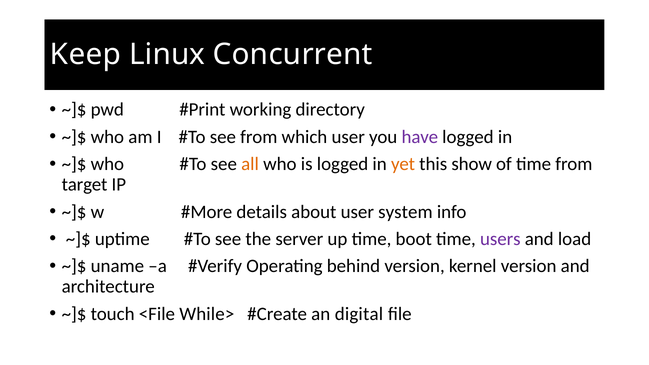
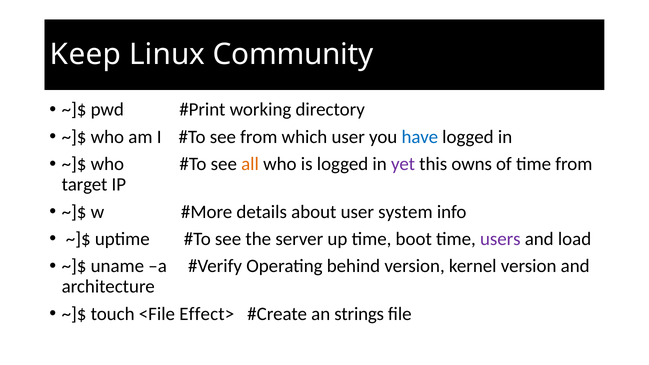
Concurrent: Concurrent -> Community
have colour: purple -> blue
yet colour: orange -> purple
show: show -> owns
While>: While> -> Effect>
digital: digital -> strings
